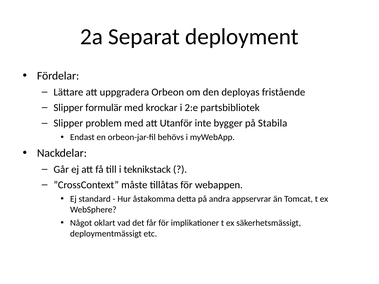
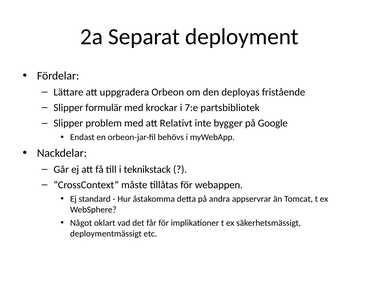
2:e: 2:e -> 7:e
Utanför: Utanför -> Relativt
Stabila: Stabila -> Google
